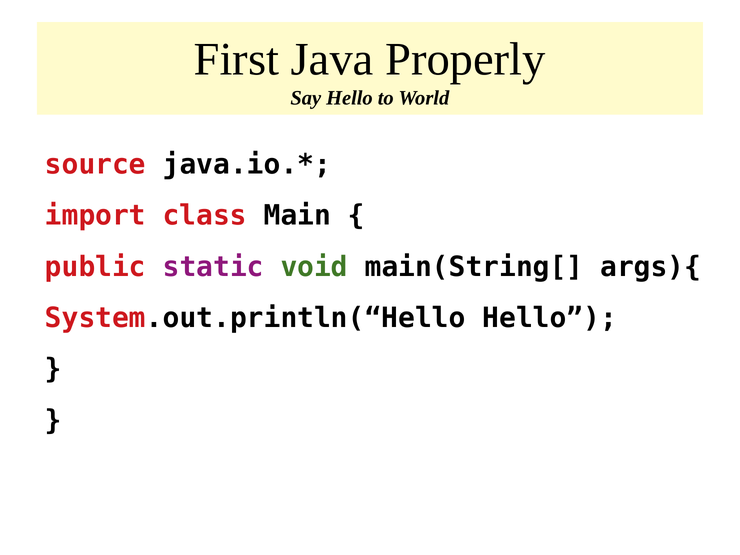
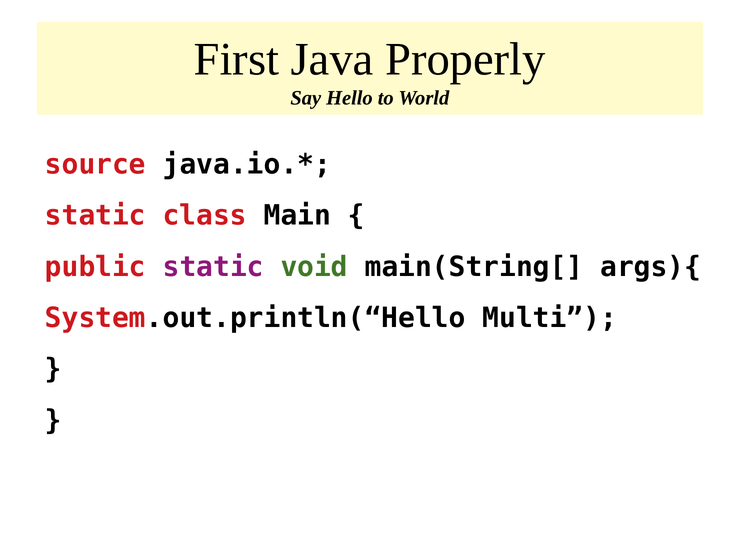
import at (95, 216): import -> static
System.out.println(“Hello Hello: Hello -> Multi
